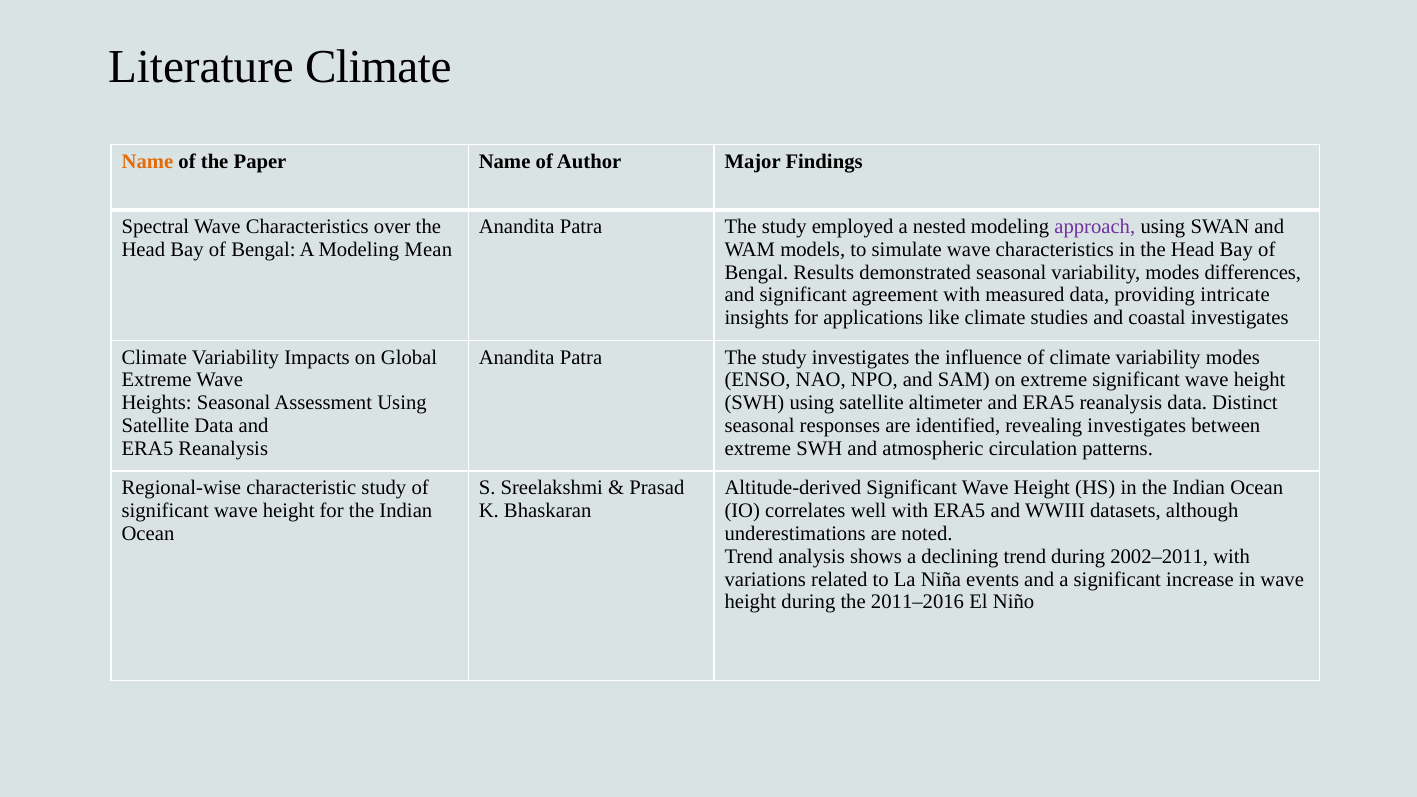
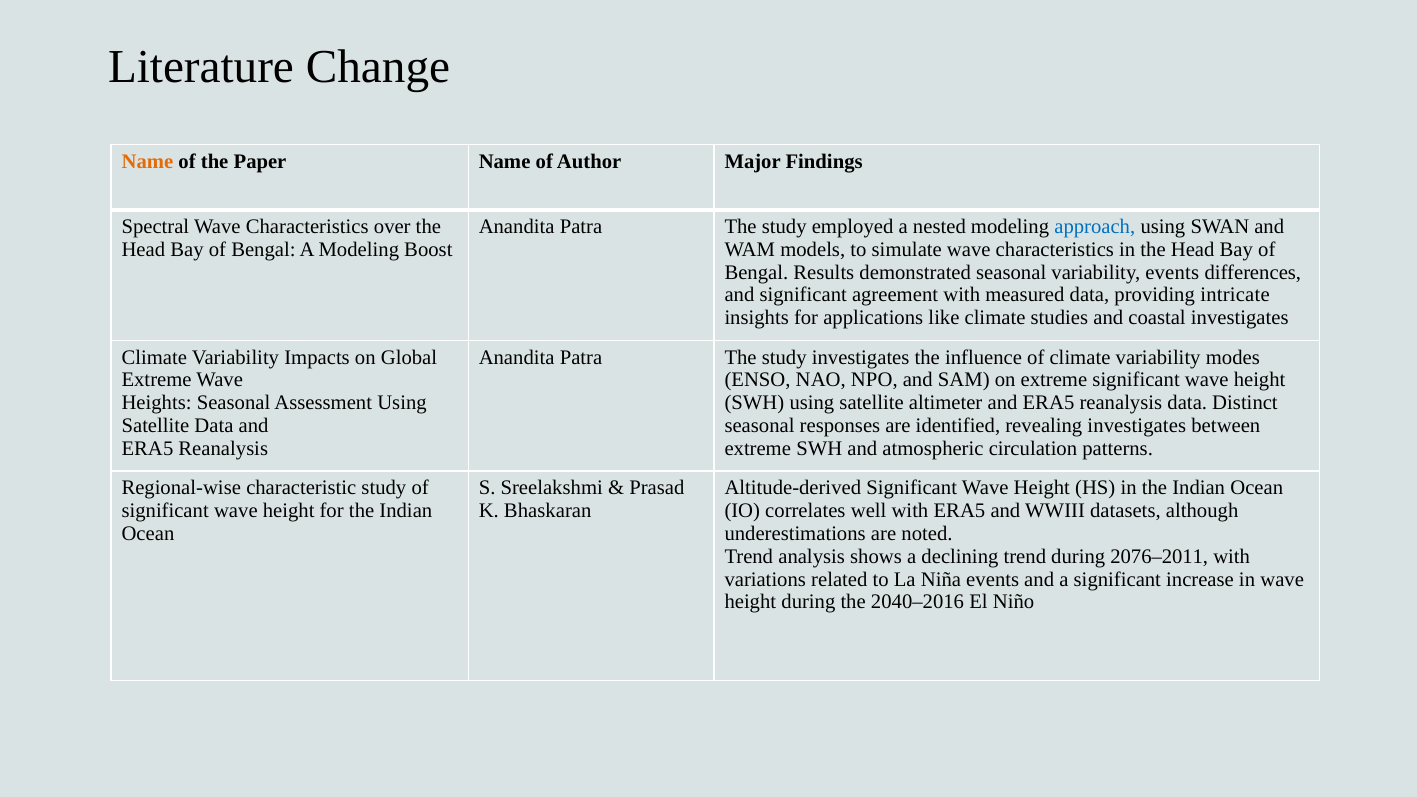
Literature Climate: Climate -> Change
approach colour: purple -> blue
Mean: Mean -> Boost
seasonal variability modes: modes -> events
2002–2011: 2002–2011 -> 2076–2011
2011–2016: 2011–2016 -> 2040–2016
